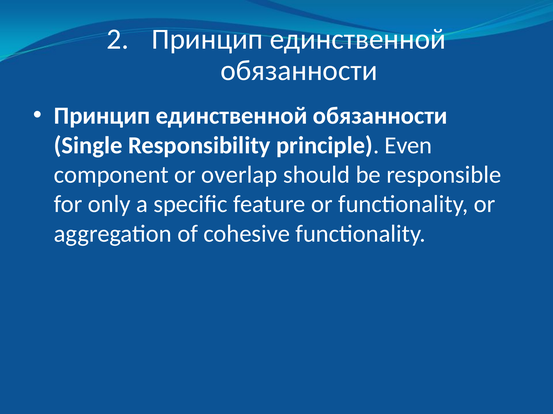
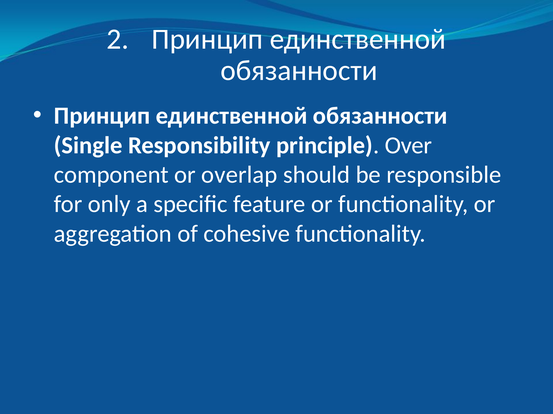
Even: Even -> Over
